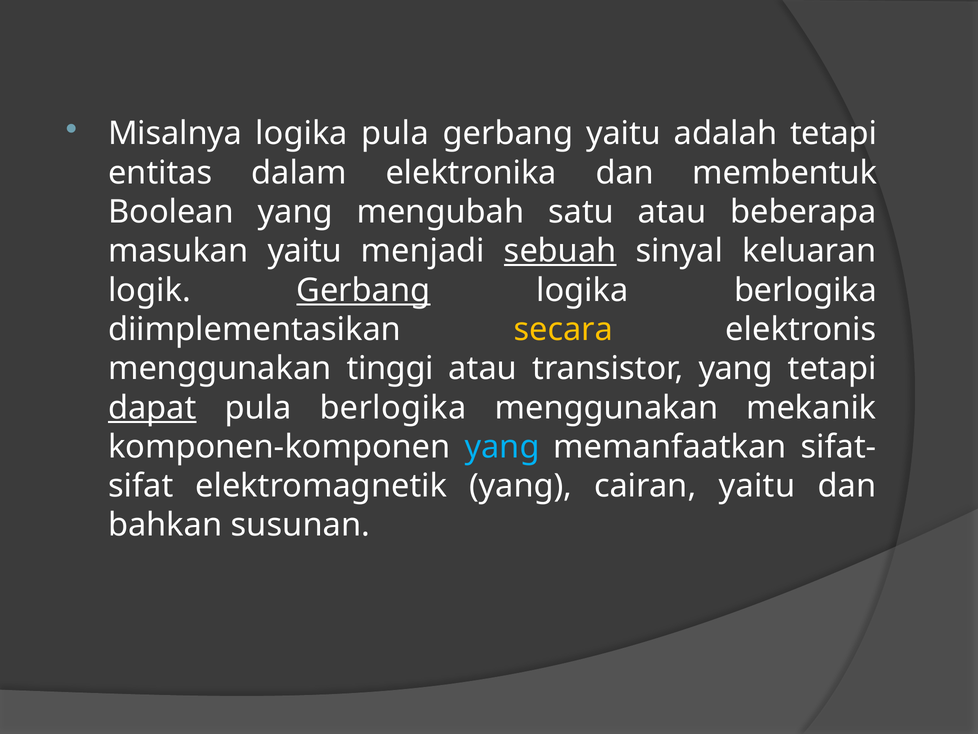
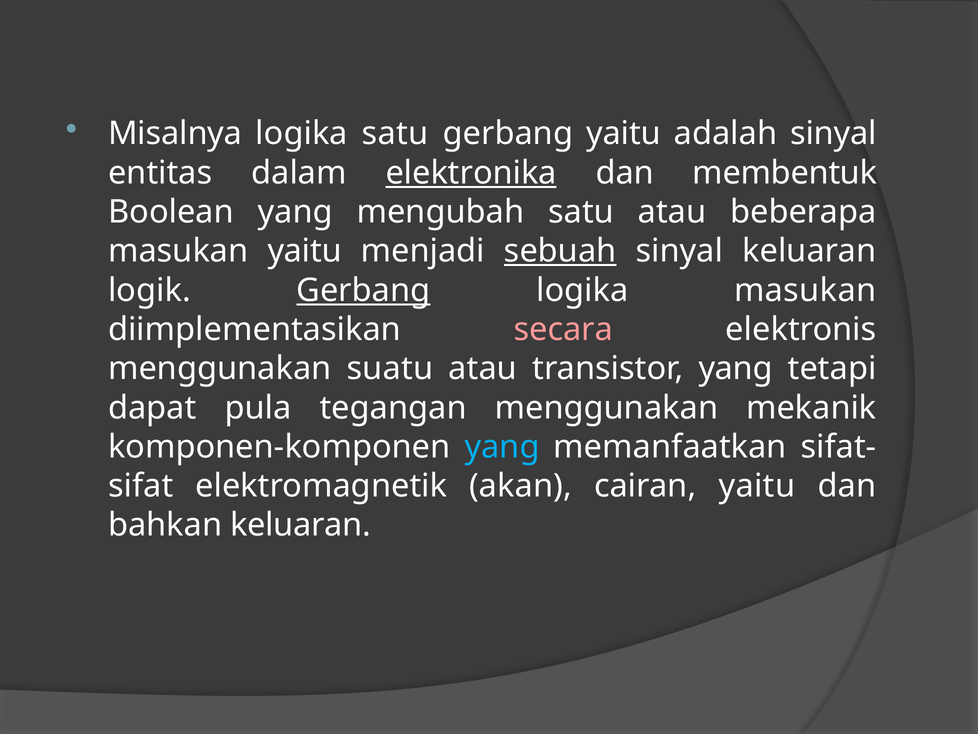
logika pula: pula -> satu
adalah tetapi: tetapi -> sinyal
elektronika underline: none -> present
logika berlogika: berlogika -> masukan
secara colour: yellow -> pink
tinggi: tinggi -> suatu
dapat underline: present -> none
pula berlogika: berlogika -> tegangan
elektromagnetik yang: yang -> akan
bahkan susunan: susunan -> keluaran
